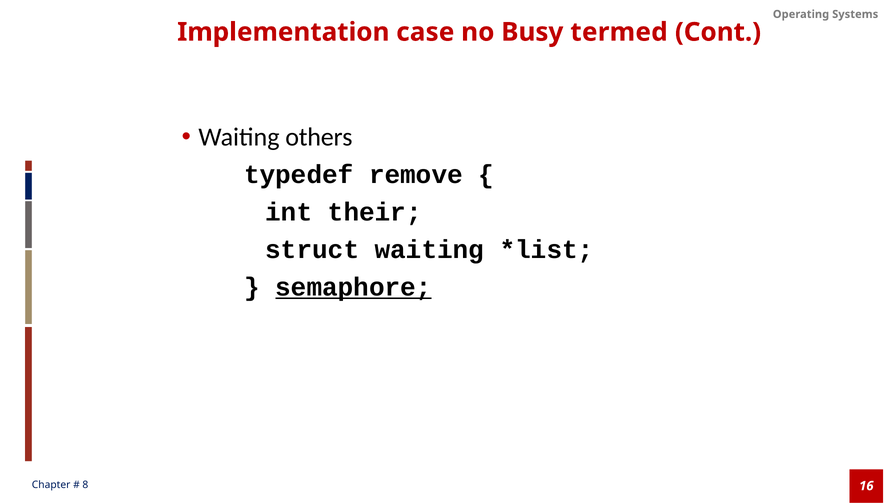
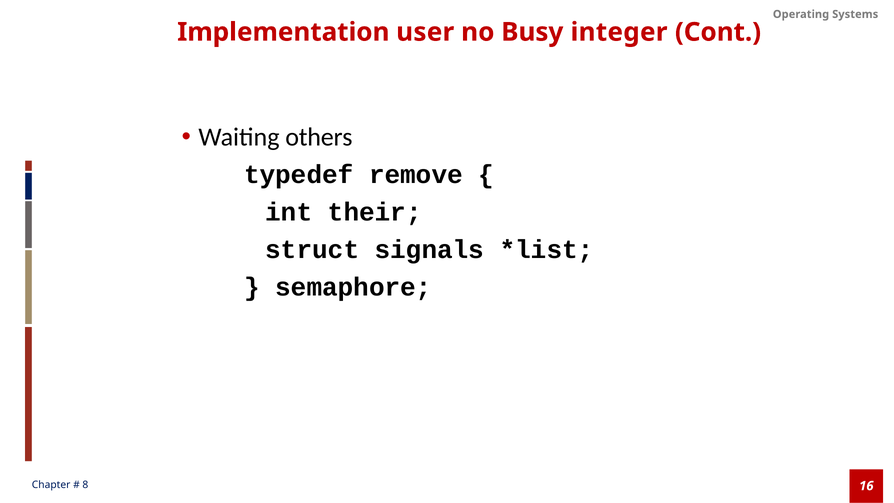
case: case -> user
termed: termed -> integer
struct waiting: waiting -> signals
semaphore underline: present -> none
